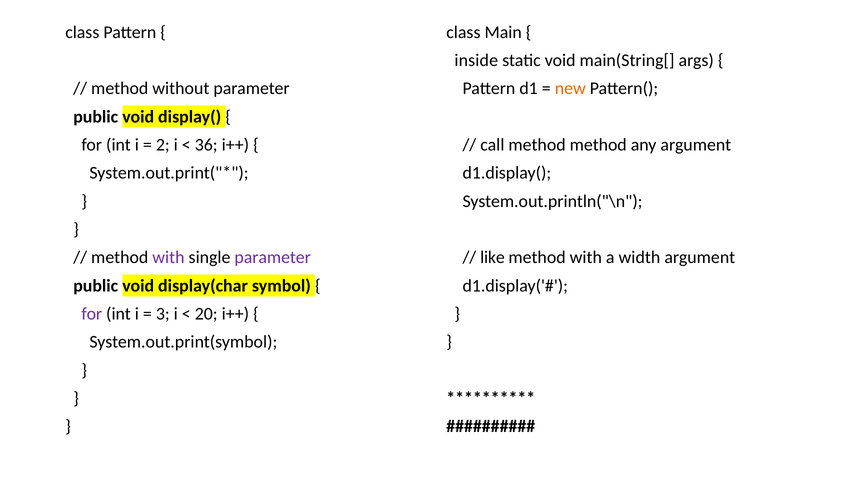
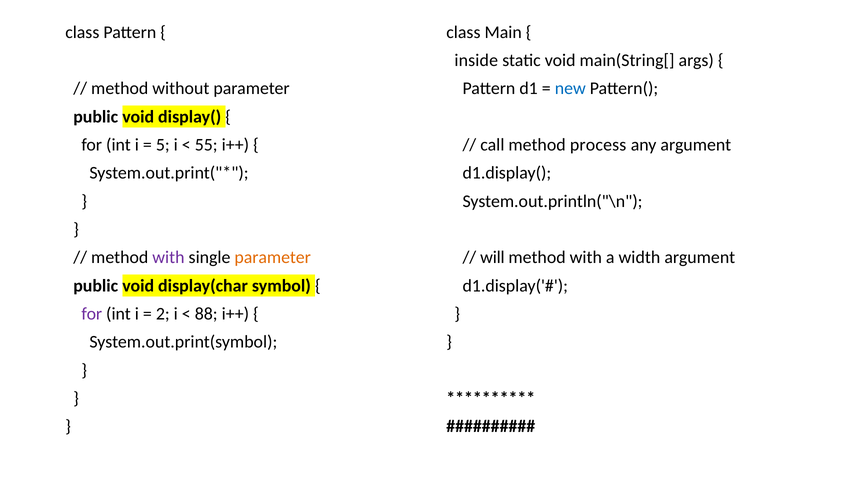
new colour: orange -> blue
2: 2 -> 5
36: 36 -> 55
method method: method -> process
parameter at (273, 258) colour: purple -> orange
like: like -> will
3: 3 -> 2
20: 20 -> 88
